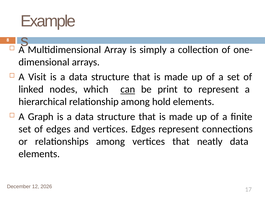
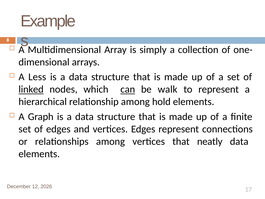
Visit: Visit -> Less
linked underline: none -> present
print: print -> walk
